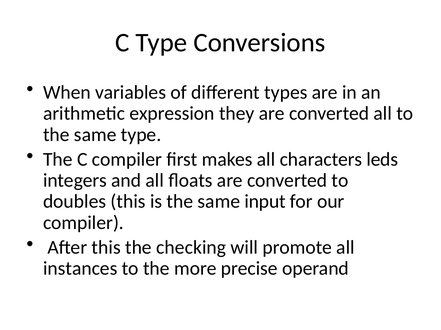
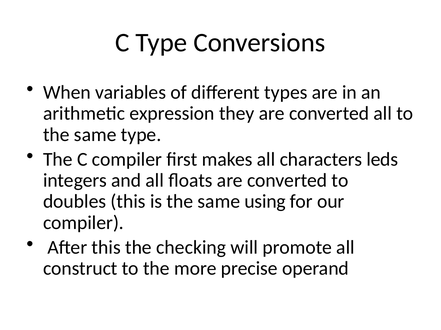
input: input -> using
instances: instances -> construct
